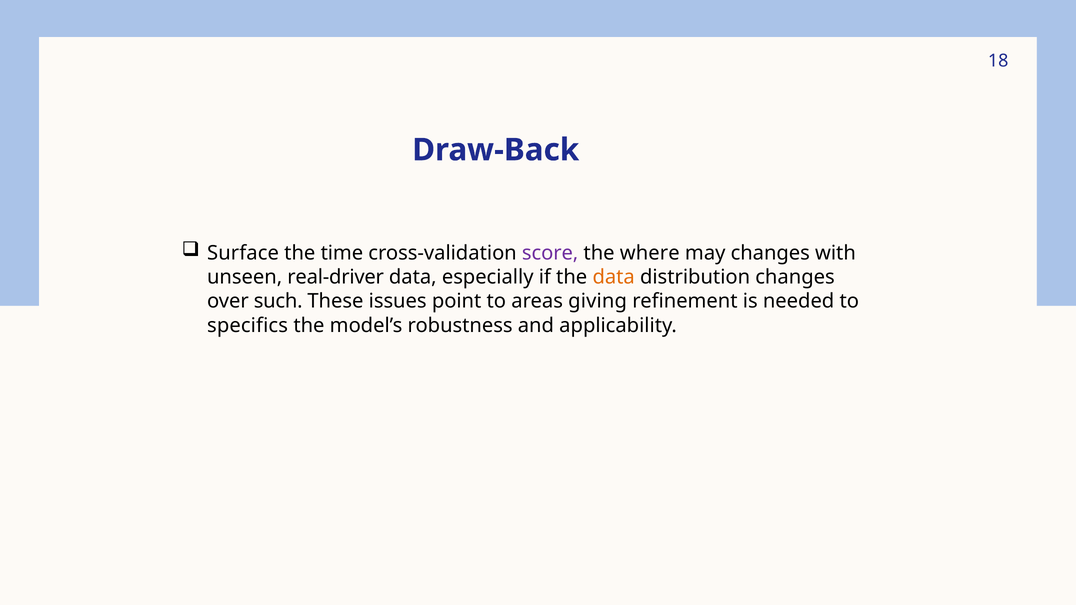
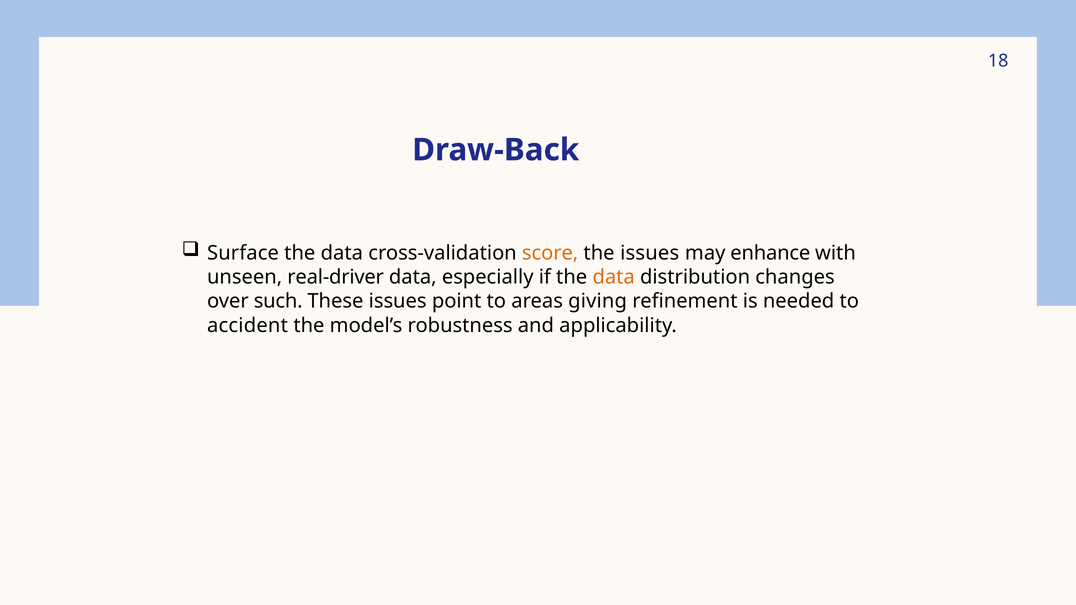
time at (342, 253): time -> data
score colour: purple -> orange
the where: where -> issues
may changes: changes -> enhance
specifics: specifics -> accident
